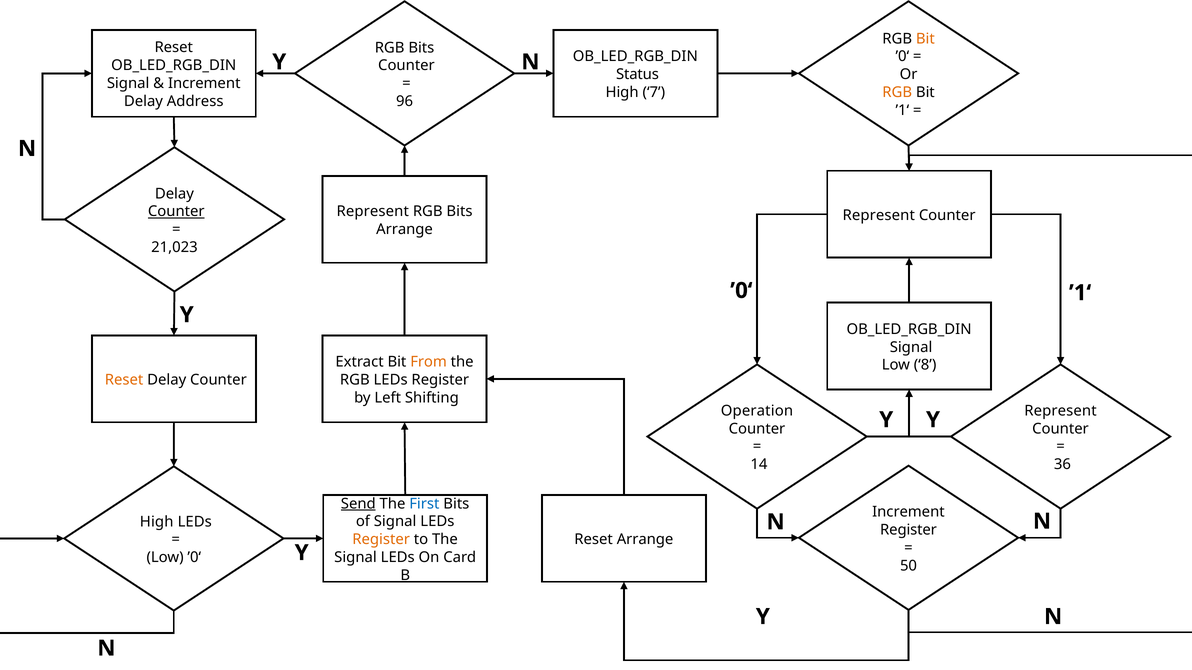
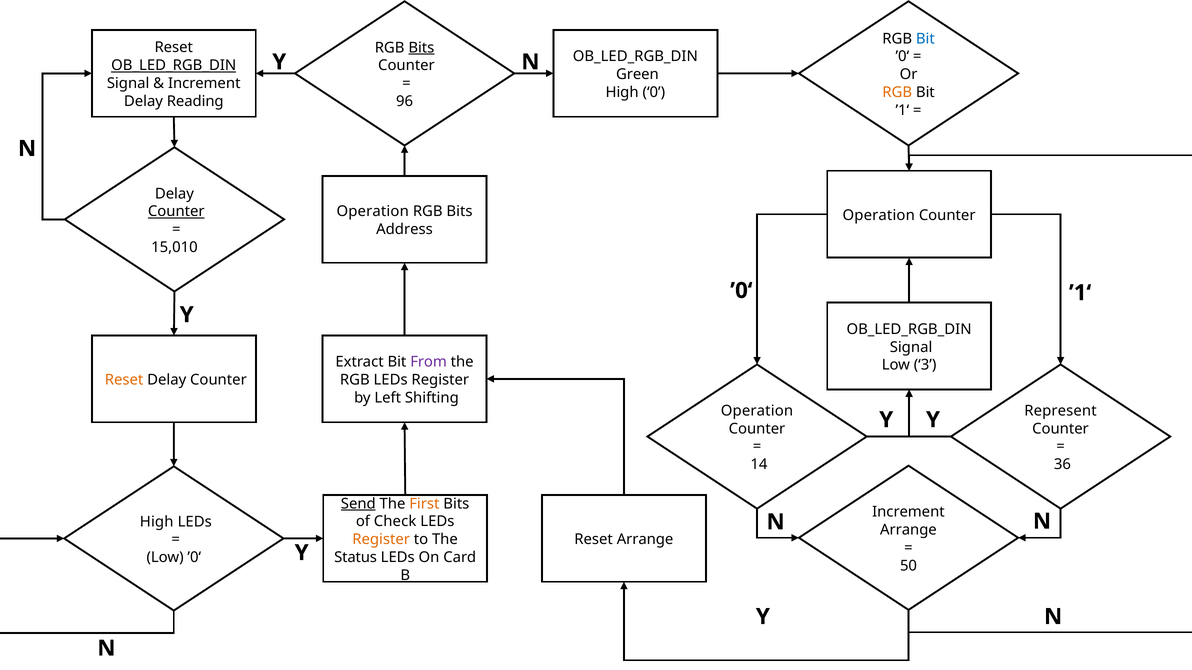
Bit at (925, 39) colour: orange -> blue
Bits at (421, 48) underline: none -> present
OB_LED_RGB_DIN at (174, 65) underline: none -> present
Status: Status -> Green
High 7: 7 -> 0
Address: Address -> Reading
Represent at (373, 212): Represent -> Operation
Represent at (879, 215): Represent -> Operation
Arrange at (405, 229): Arrange -> Address
21,023: 21,023 -> 15,010
From colour: orange -> purple
8: 8 -> 3
First colour: blue -> orange
of Signal: Signal -> Check
Register at (908, 530): Register -> Arrange
Signal at (355, 558): Signal -> Status
